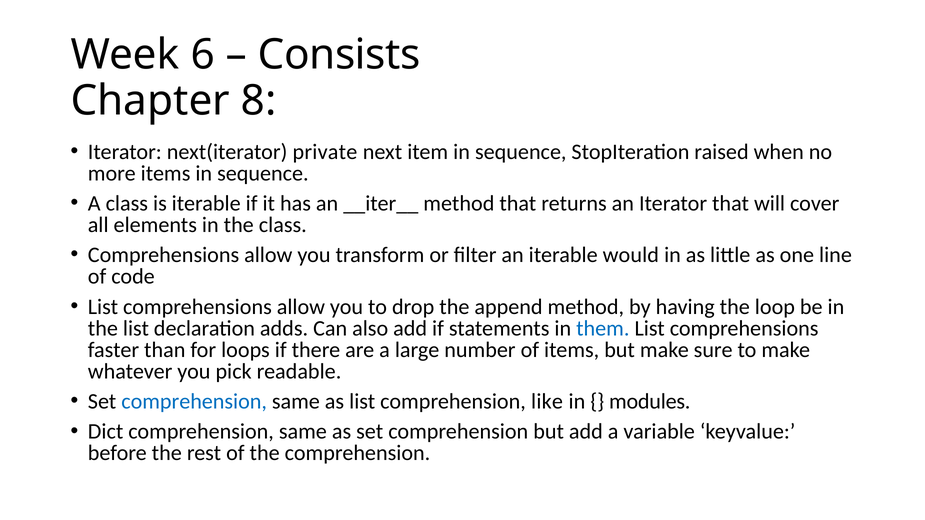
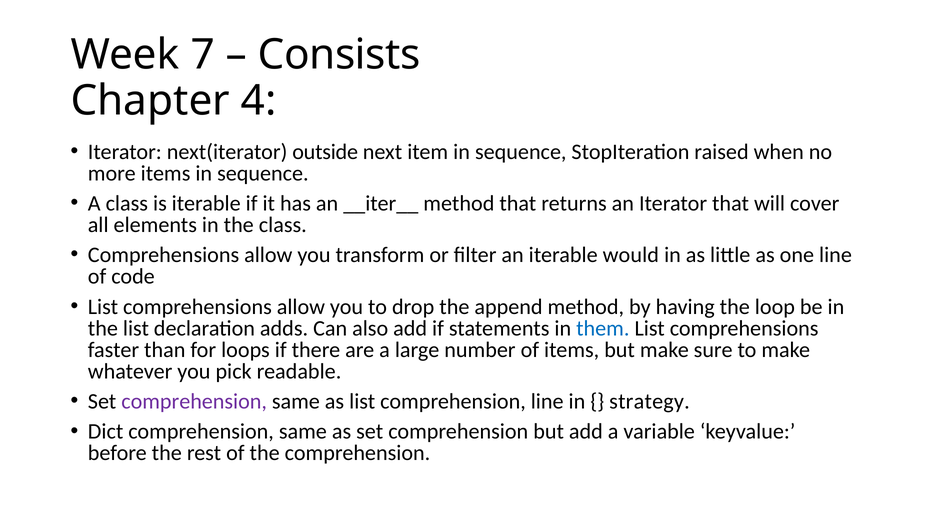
6: 6 -> 7
8: 8 -> 4
private: private -> outside
comprehension at (194, 402) colour: blue -> purple
comprehension like: like -> line
modules: modules -> strategy
